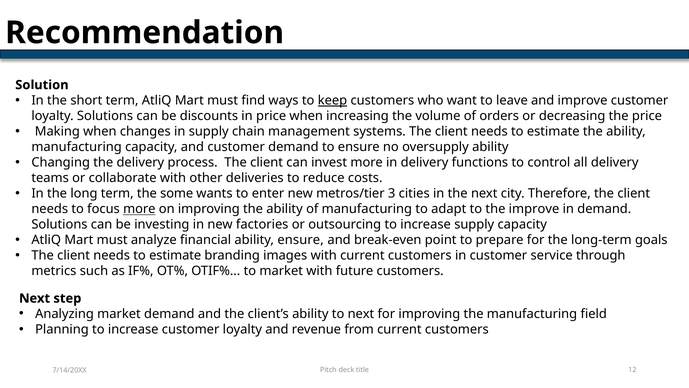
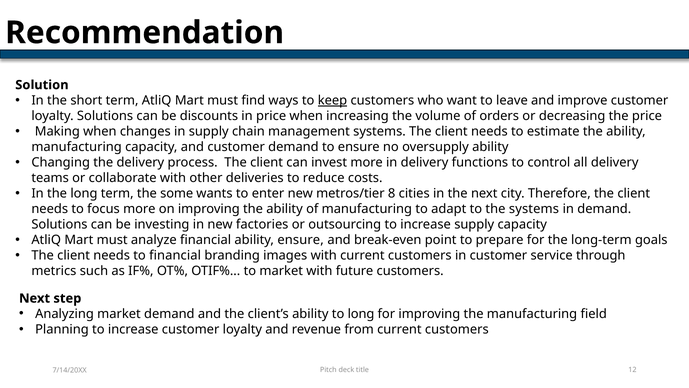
3: 3 -> 8
more at (139, 209) underline: present -> none
the improve: improve -> systems
estimate at (175, 255): estimate -> financial
to next: next -> long
